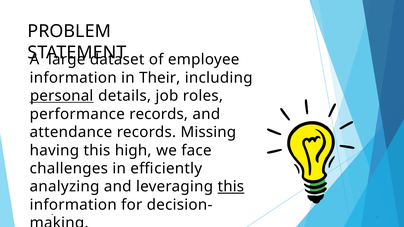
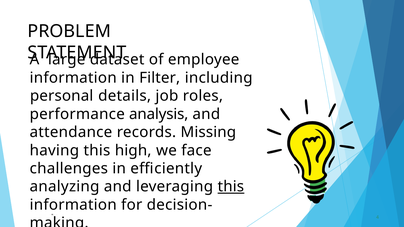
Their: Their -> Filter
personal underline: present -> none
performance records: records -> analysis
